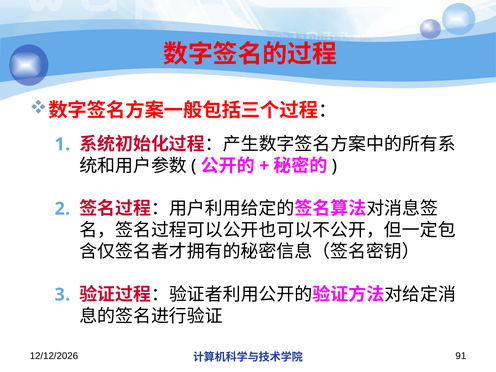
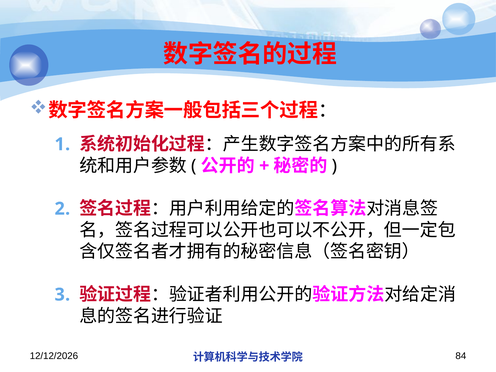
91: 91 -> 84
